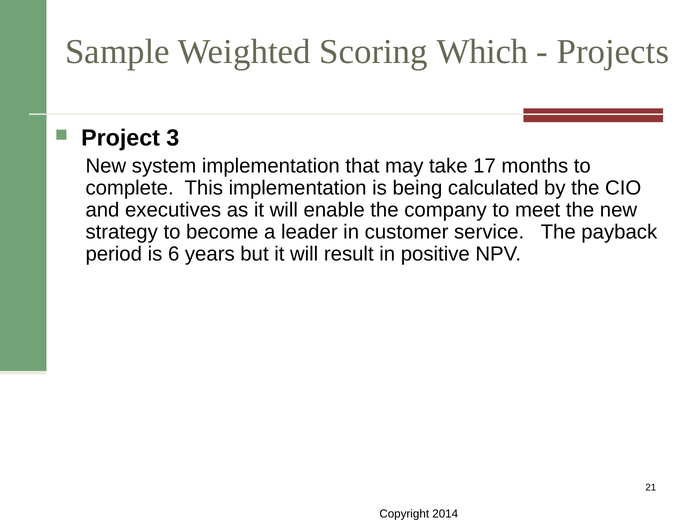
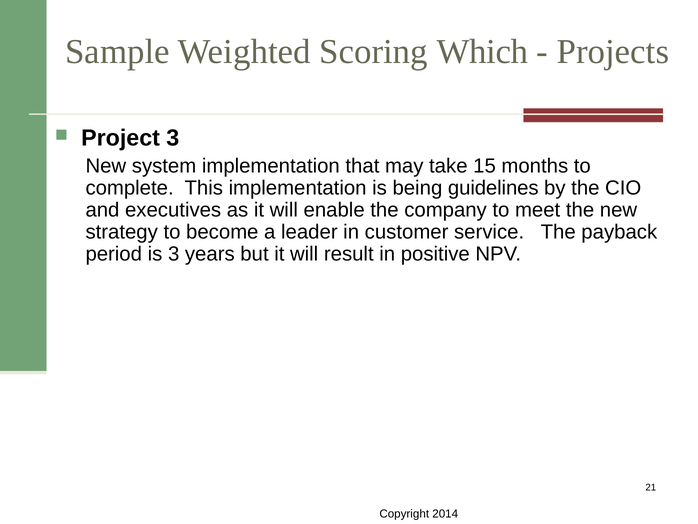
17: 17 -> 15
calculated: calculated -> guidelines
is 6: 6 -> 3
